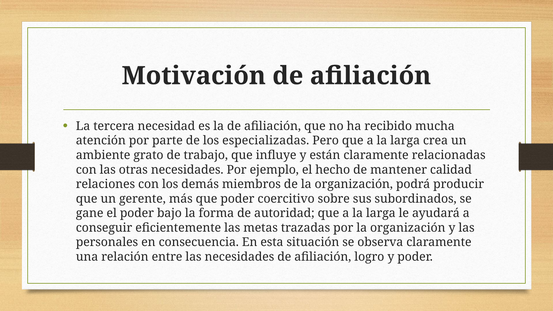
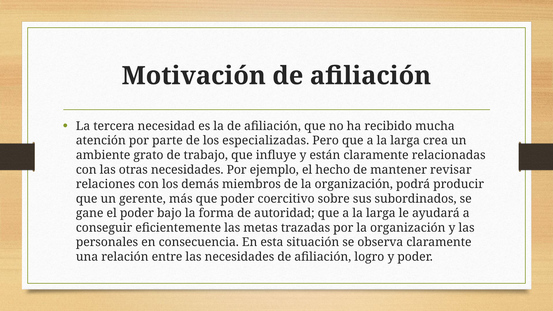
calidad: calidad -> revisar
